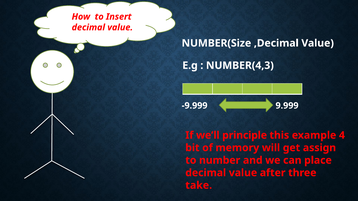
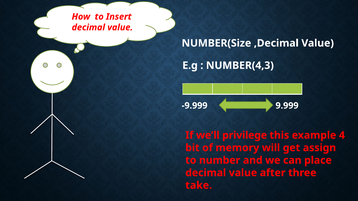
principle: principle -> privilege
